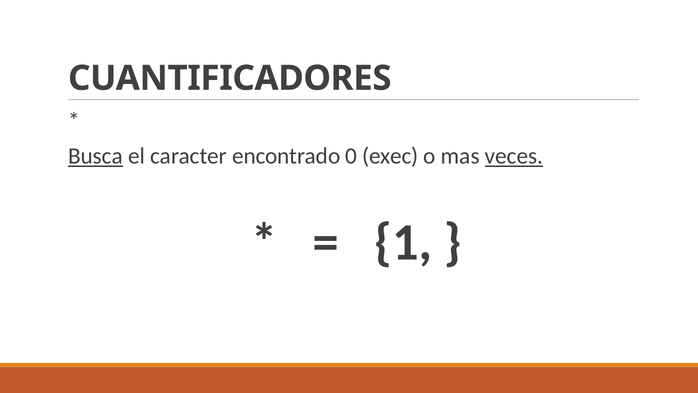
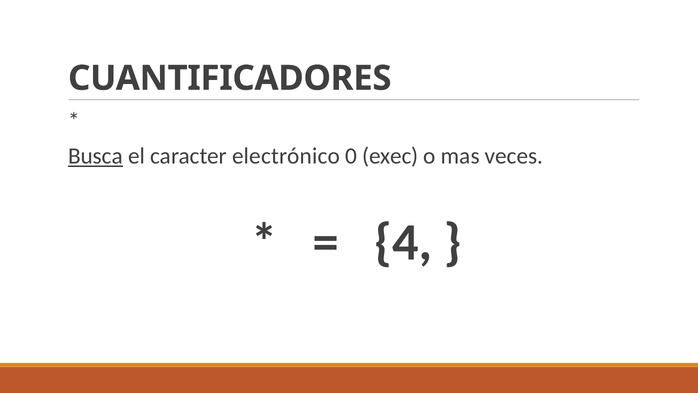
encontrado: encontrado -> electrónico
veces underline: present -> none
1: 1 -> 4
